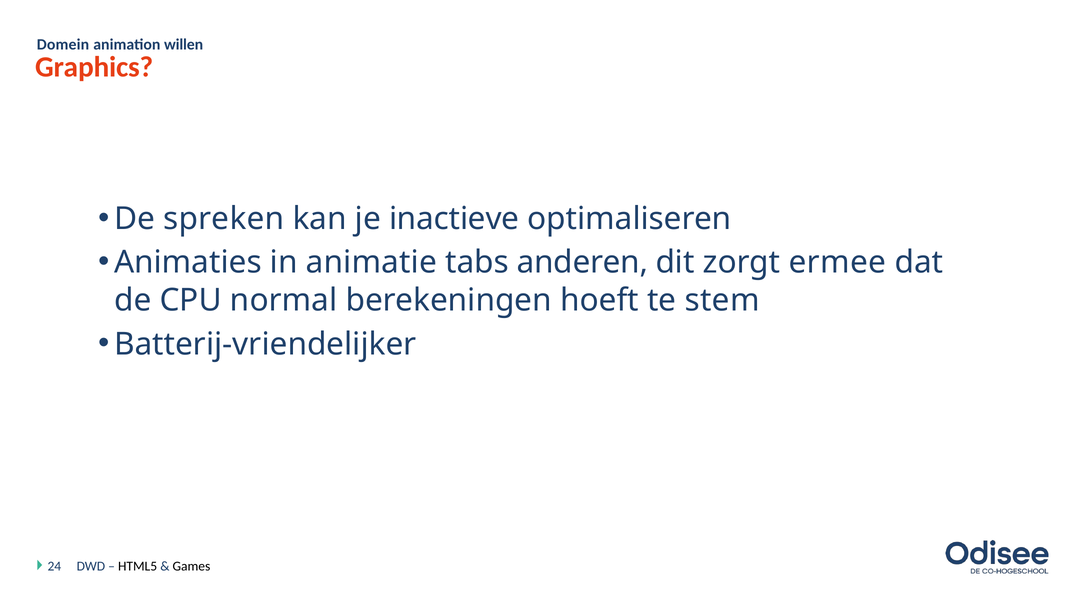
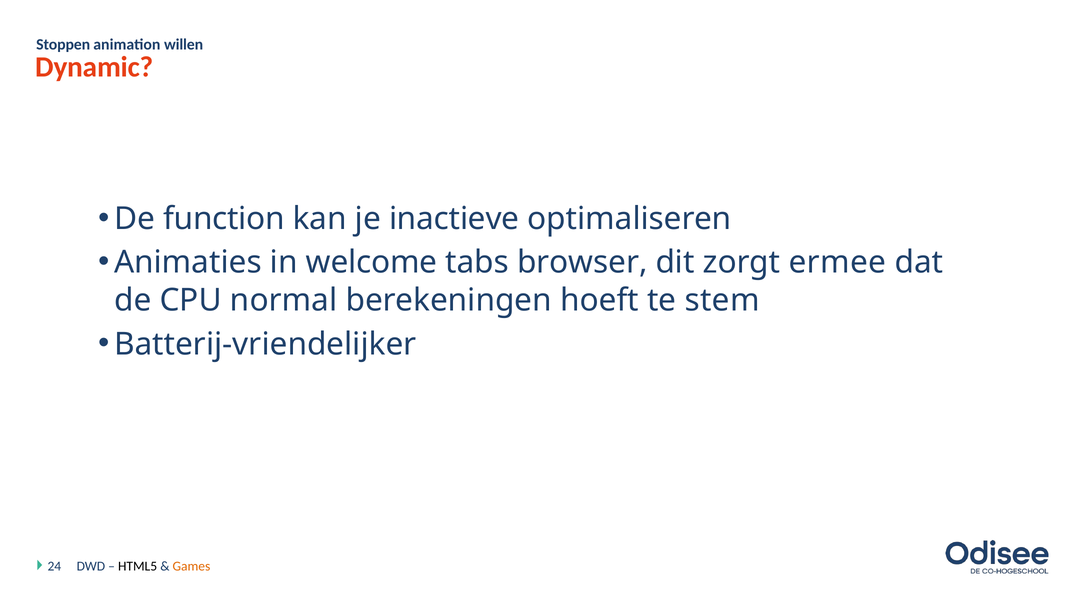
Domein: Domein -> Stoppen
Graphics: Graphics -> Dynamic
spreken: spreken -> function
animatie: animatie -> welcome
anderen: anderen -> browser
Games colour: black -> orange
